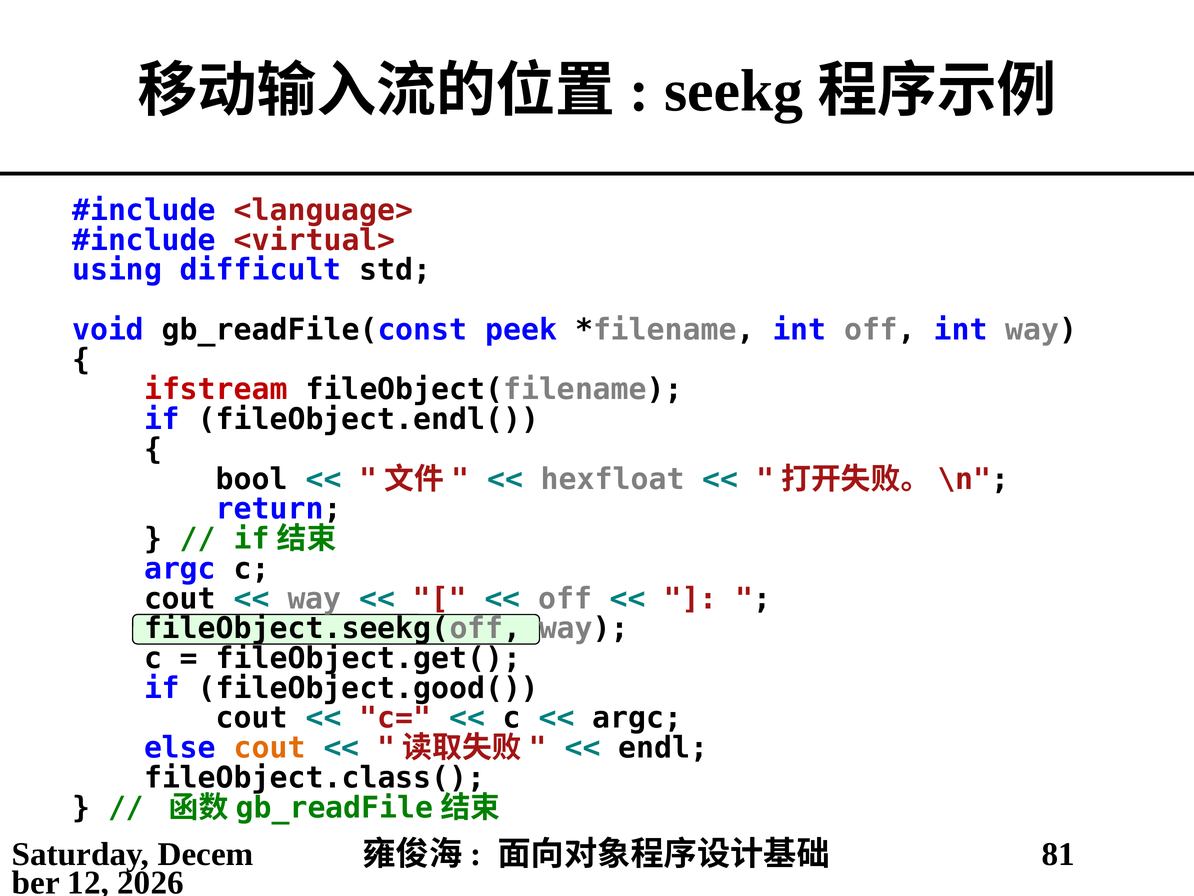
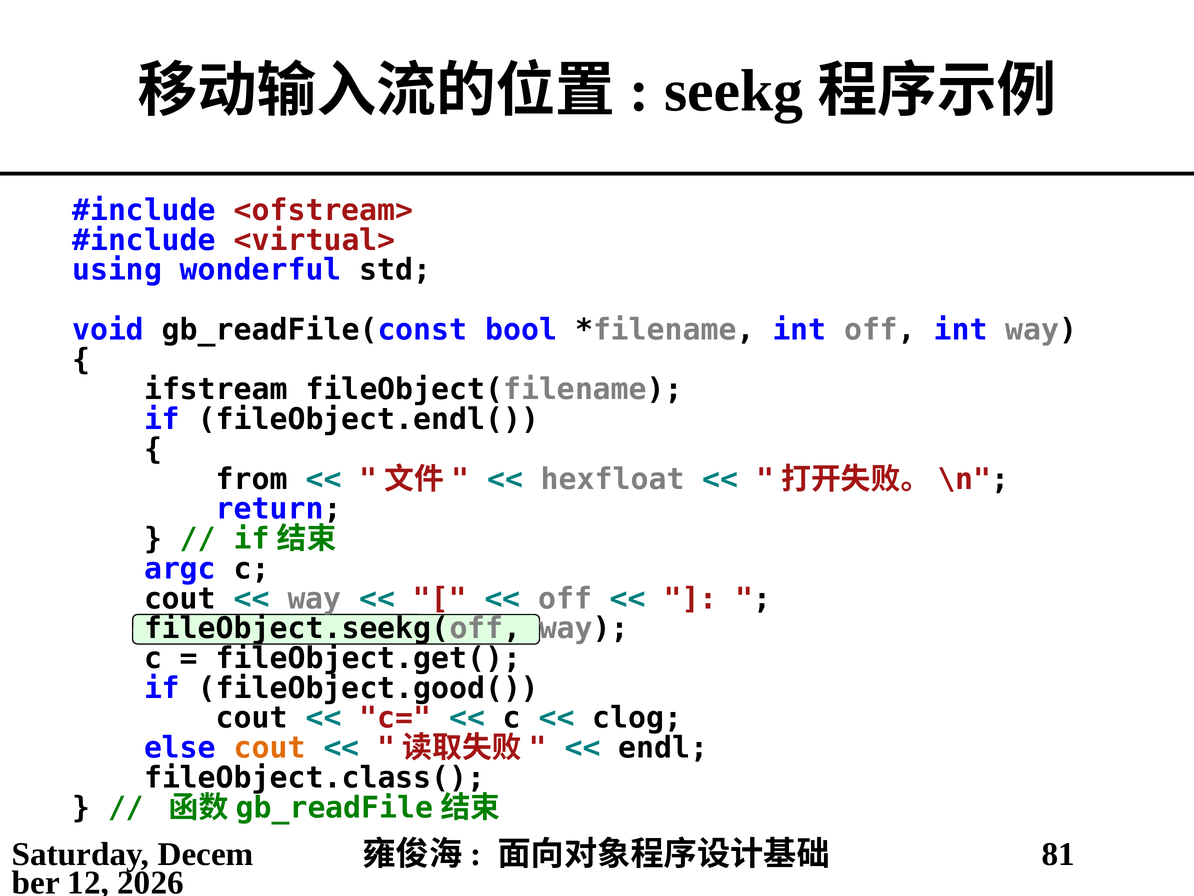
<language>: <language> -> <ofstream>
difficult: difficult -> wonderful
peek: peek -> bool
ifstream colour: red -> black
bool: bool -> from
argc at (637, 718): argc -> clog
